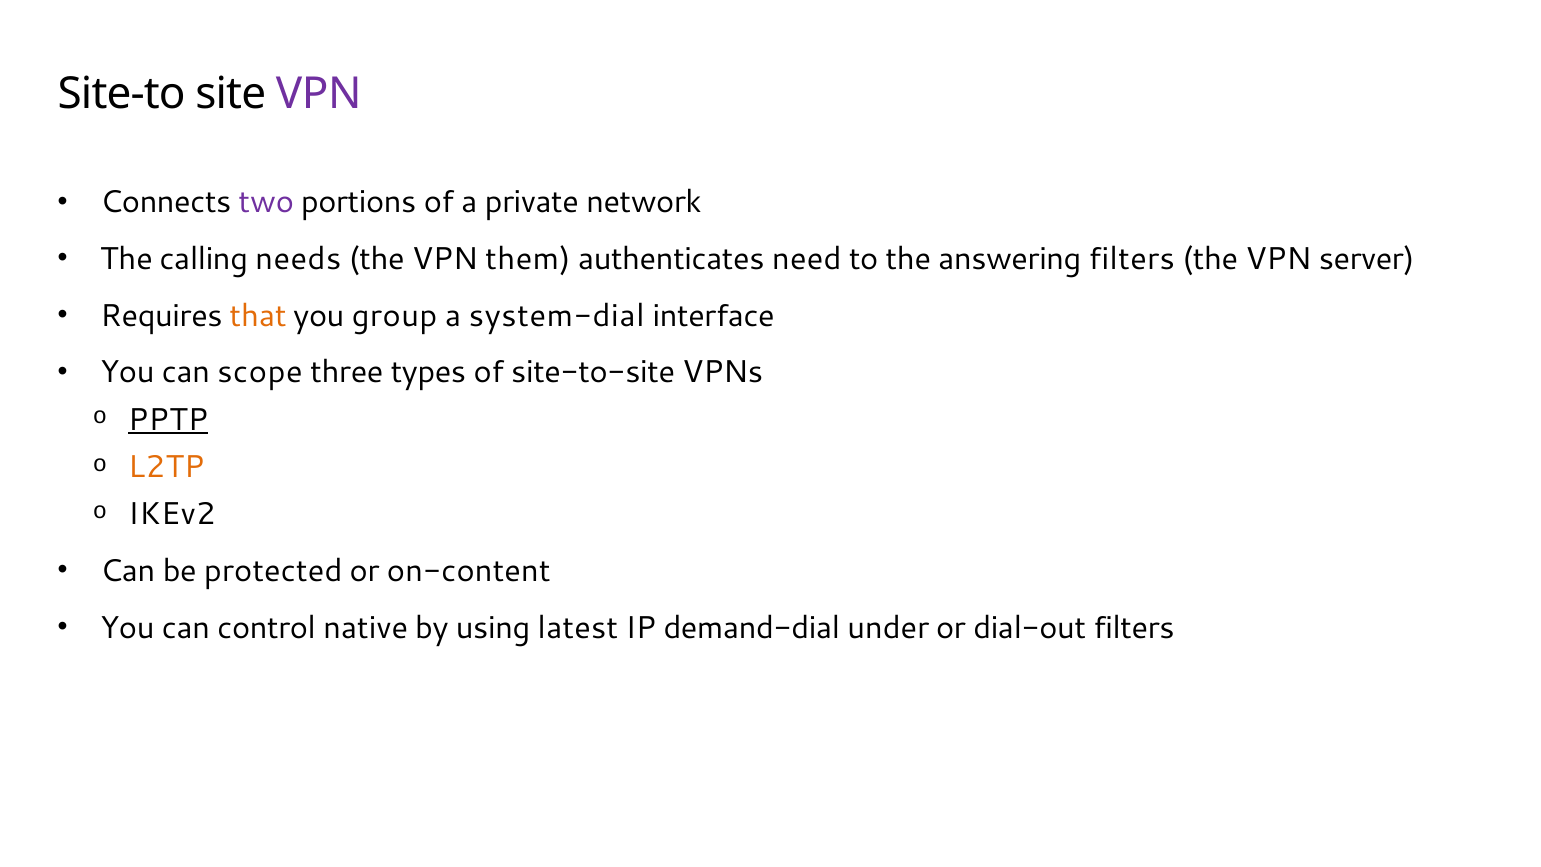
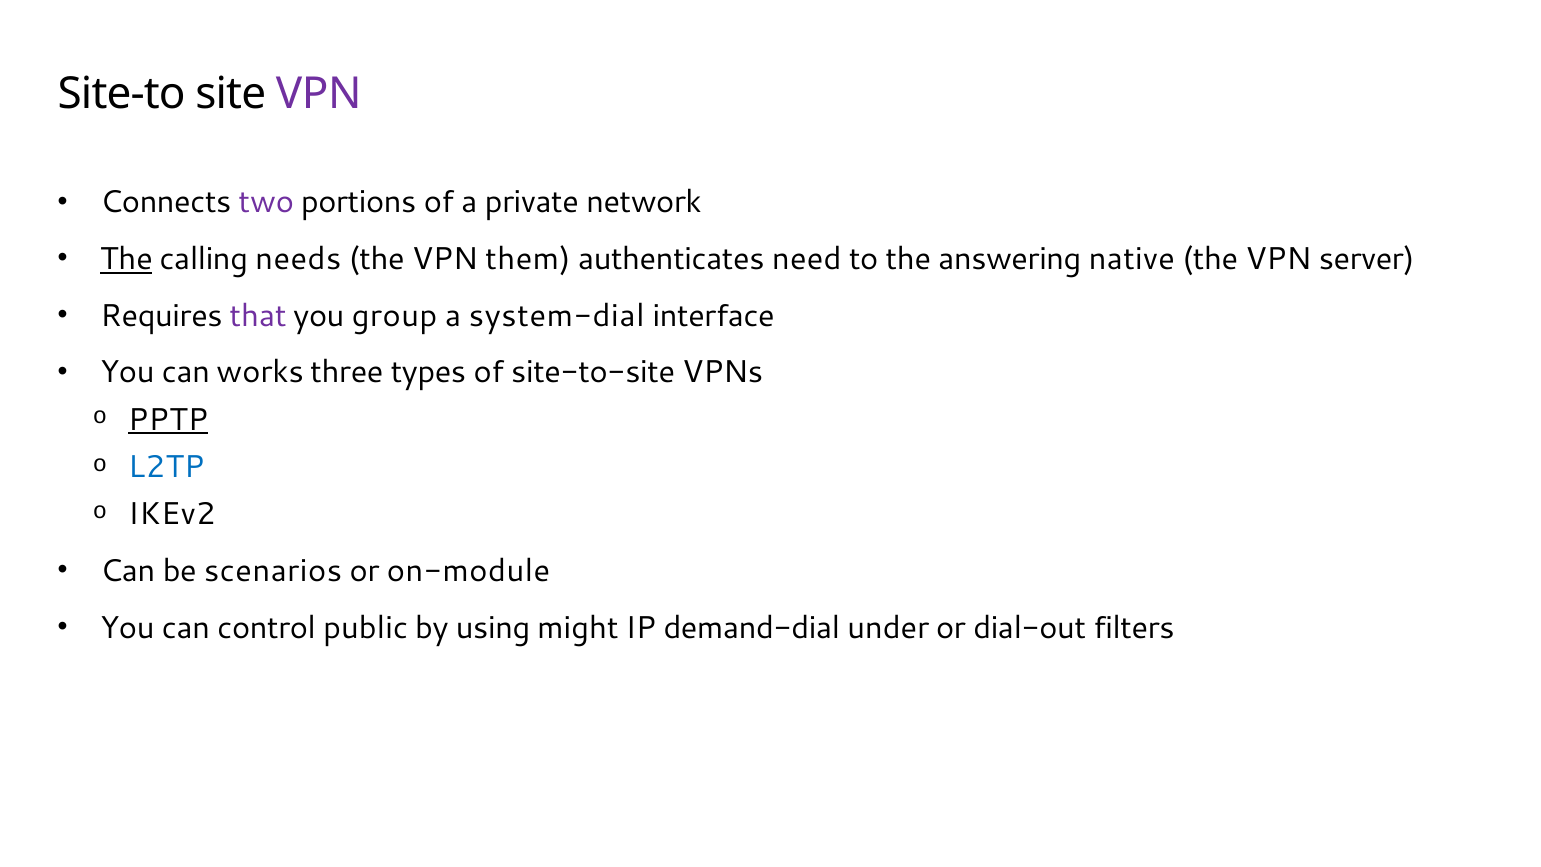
The at (126, 259) underline: none -> present
answering filters: filters -> native
that colour: orange -> purple
scope: scope -> works
L2TP colour: orange -> blue
protected: protected -> scenarios
on-content: on-content -> on-module
native: native -> public
latest: latest -> might
